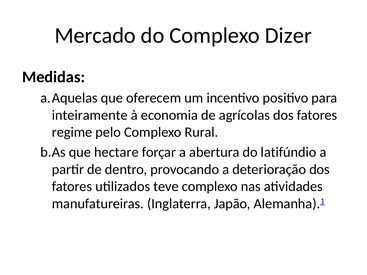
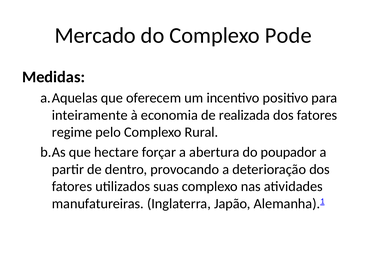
Dizer: Dizer -> Pode
agrícolas: agrícolas -> realizada
latifúndio: latifúndio -> poupador
teve: teve -> suas
